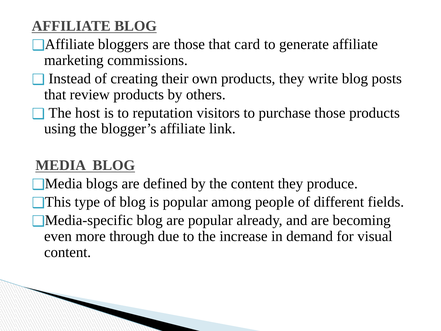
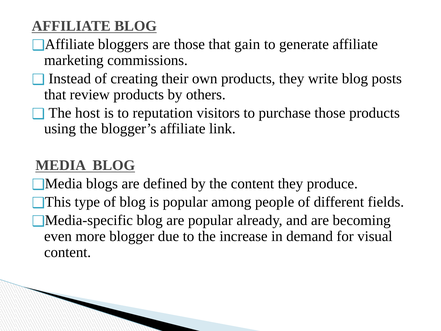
card: card -> gain
through: through -> blogger
